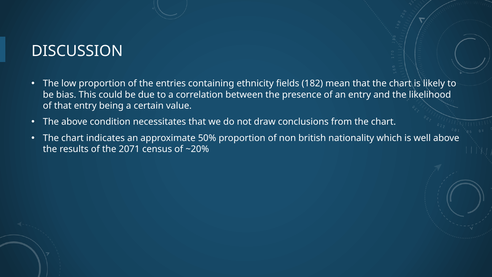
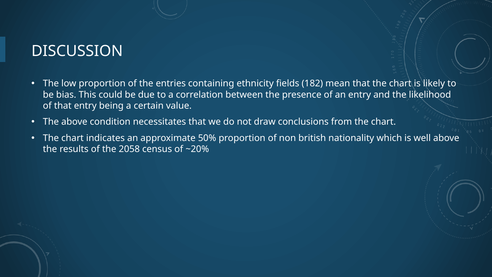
2071: 2071 -> 2058
